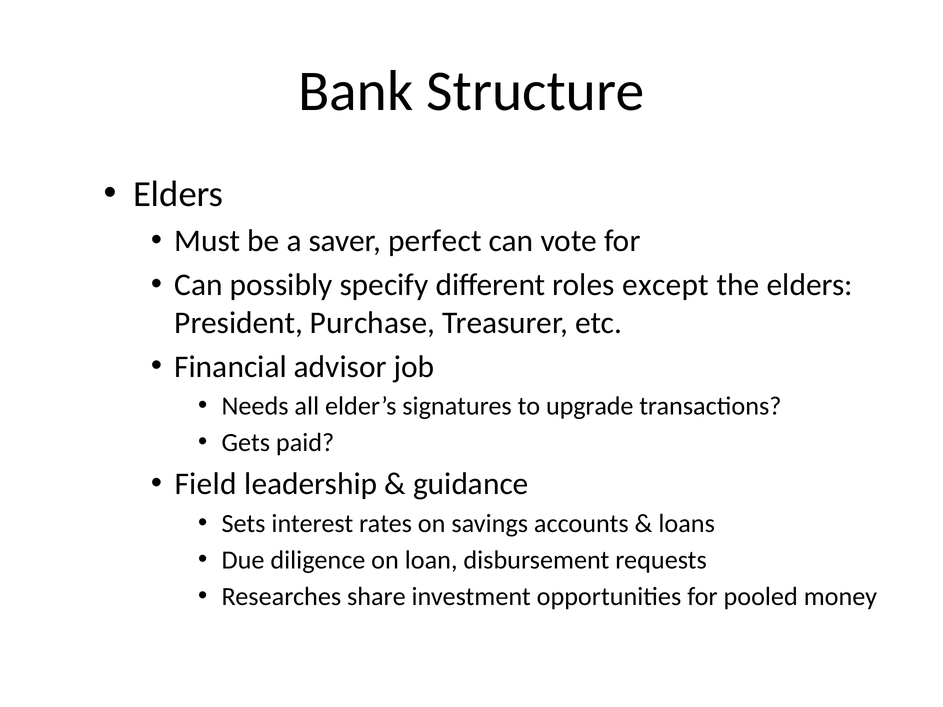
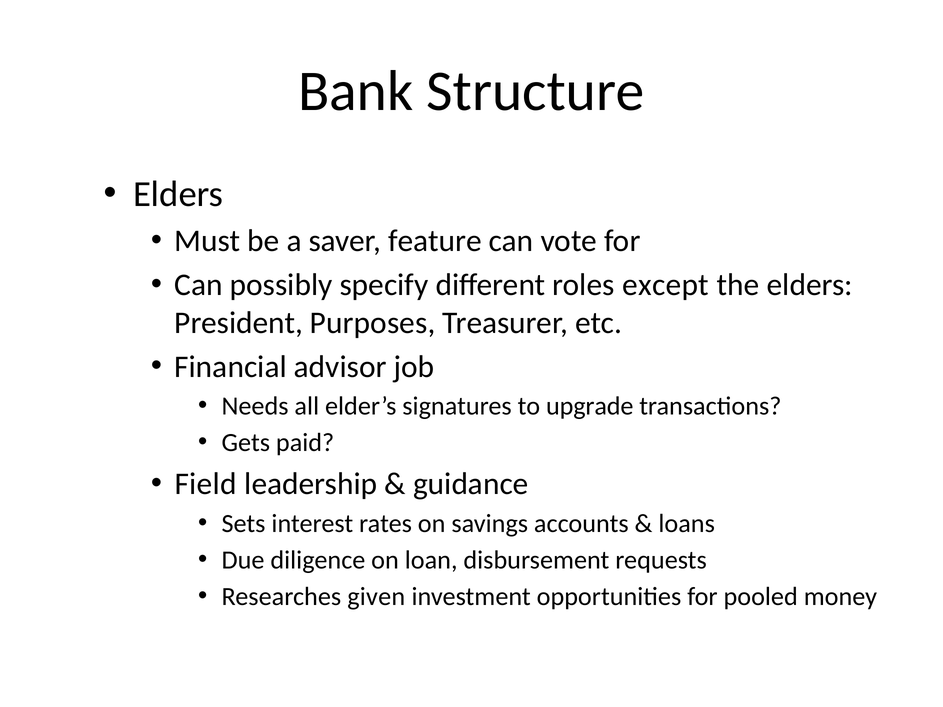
perfect: perfect -> feature
Purchase: Purchase -> Purposes
share: share -> given
